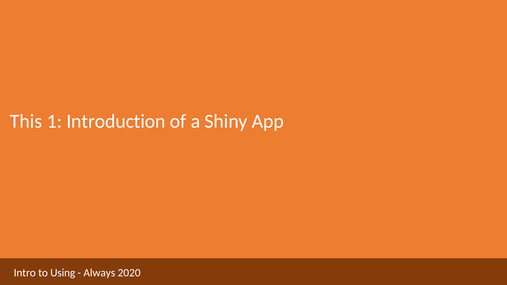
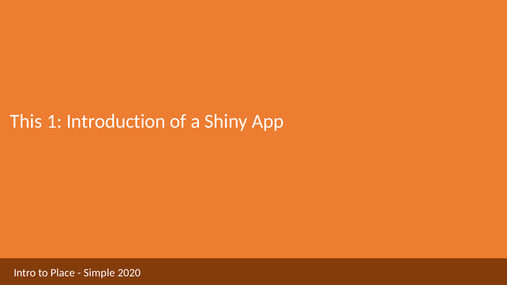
Using: Using -> Place
Always: Always -> Simple
